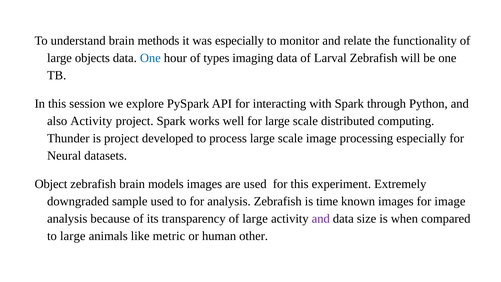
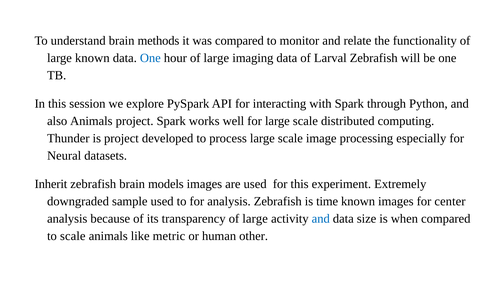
was especially: especially -> compared
large objects: objects -> known
hour of types: types -> large
also Activity: Activity -> Animals
Object: Object -> Inherit
for image: image -> center
and at (321, 219) colour: purple -> blue
to large: large -> scale
